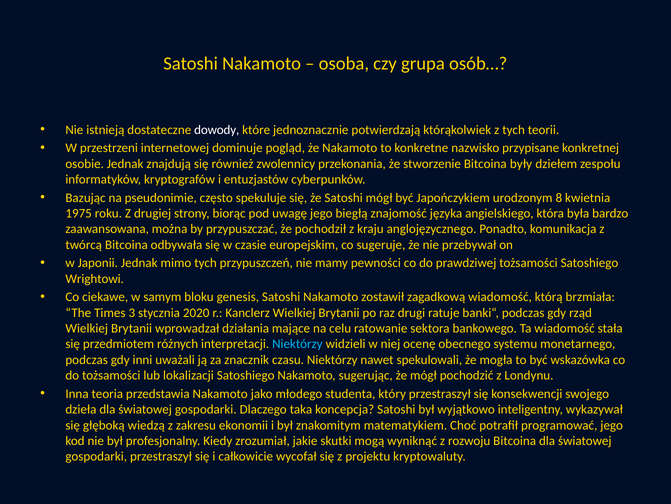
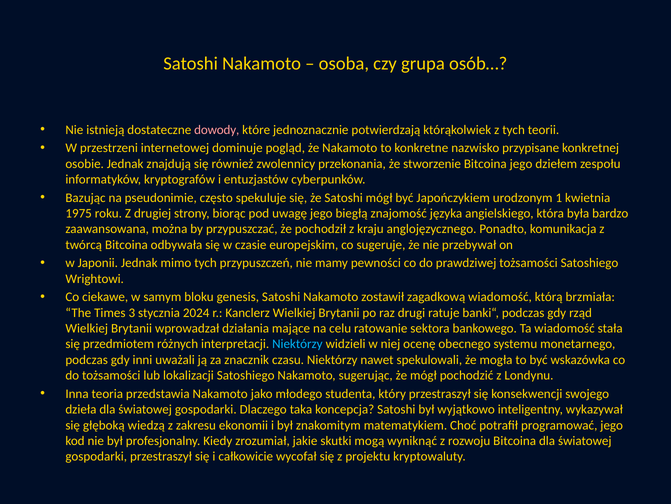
dowody colour: white -> pink
Bitcoina były: były -> jego
8: 8 -> 1
2020: 2020 -> 2024
